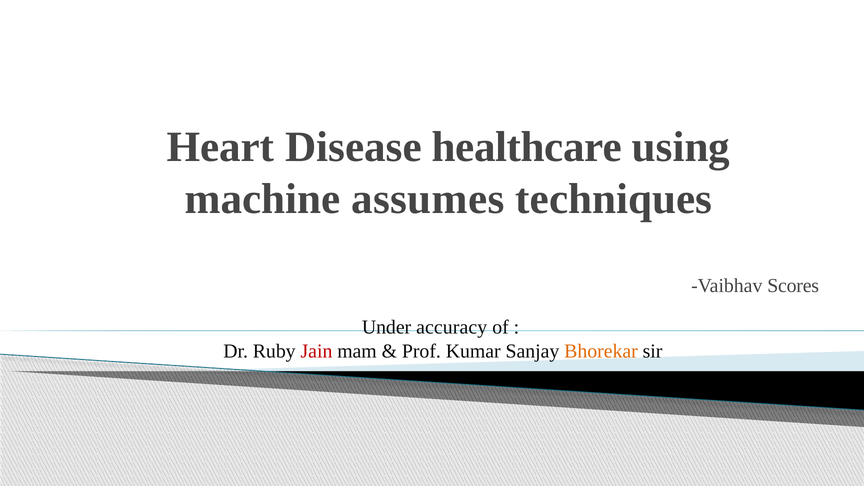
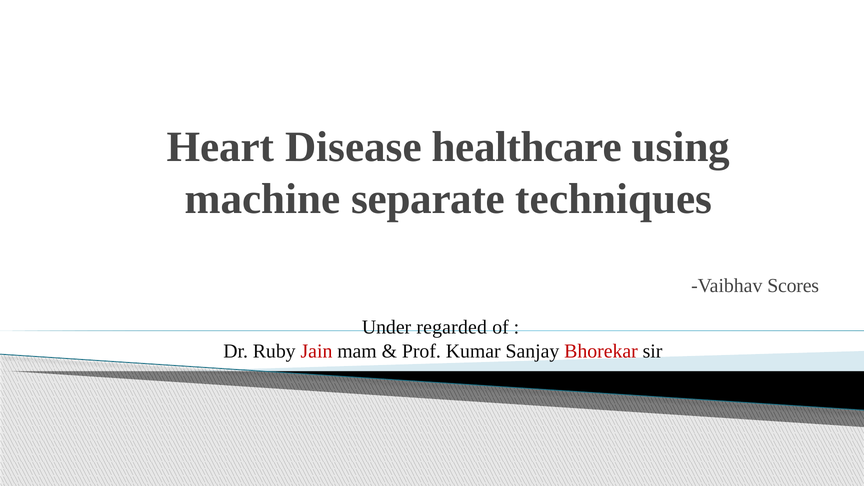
assumes: assumes -> separate
accuracy: accuracy -> regarded
Bhorekar colour: orange -> red
